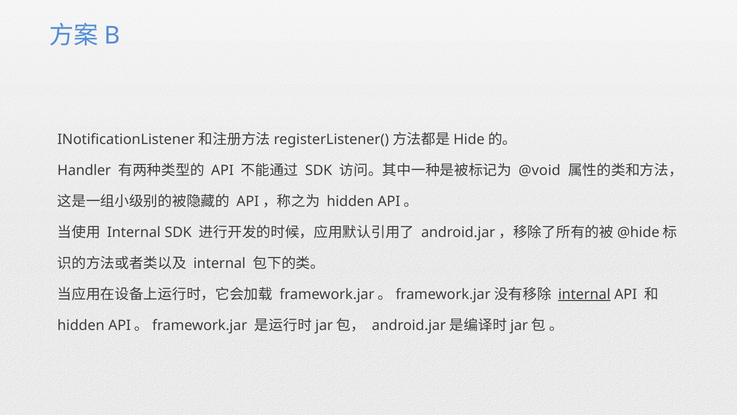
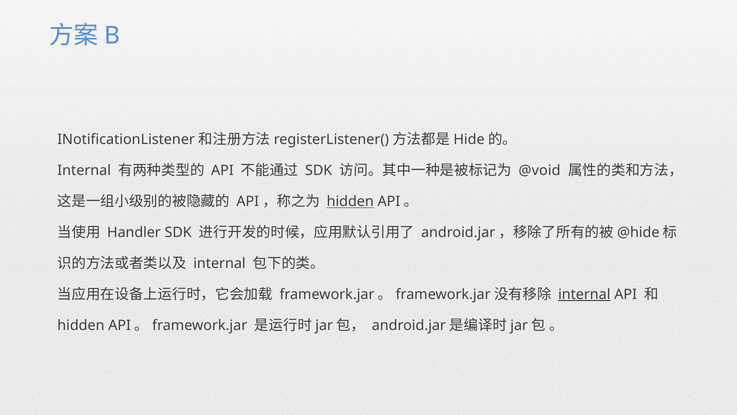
Handler at (84, 170): Handler -> Internal
hidden at (350, 201) underline: none -> present
Internal at (134, 232): Internal -> Handler
